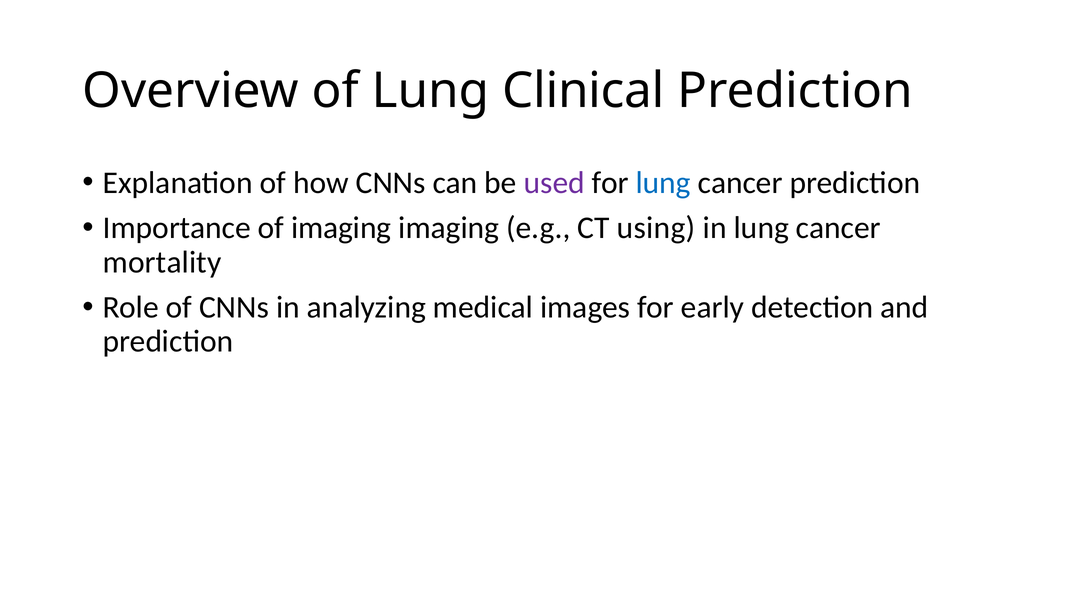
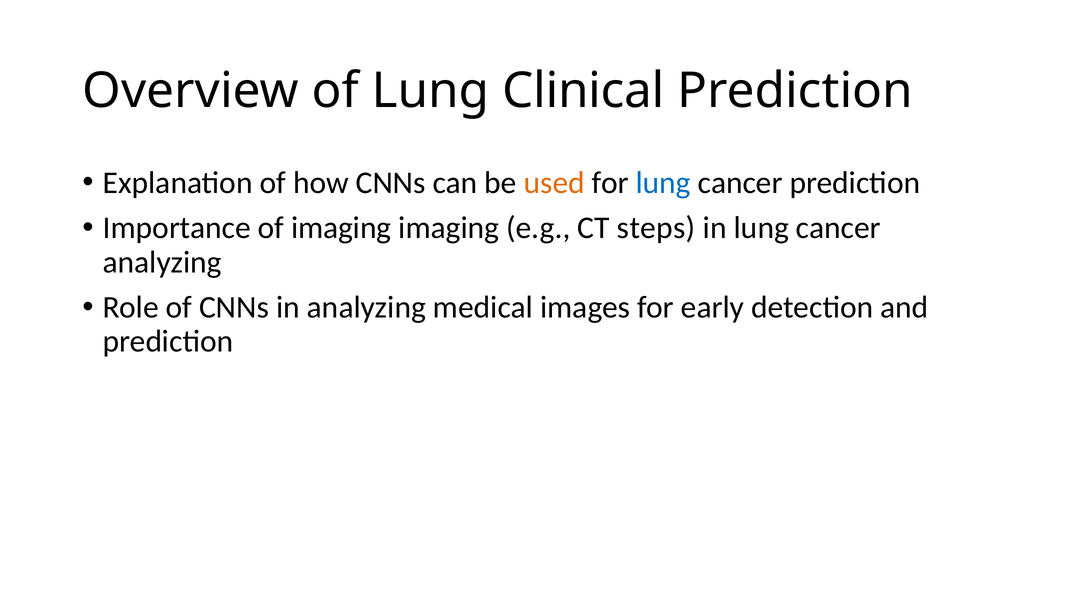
used colour: purple -> orange
using: using -> steps
mortality at (162, 262): mortality -> analyzing
